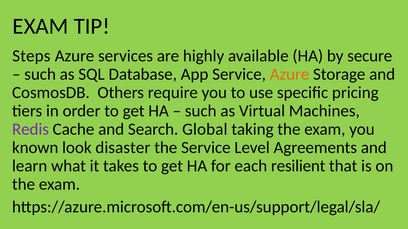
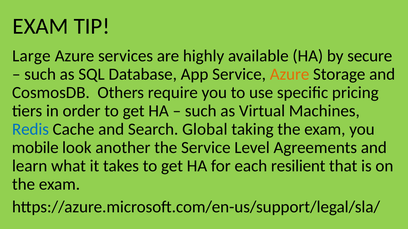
Steps: Steps -> Large
Redis colour: purple -> blue
known: known -> mobile
disaster: disaster -> another
